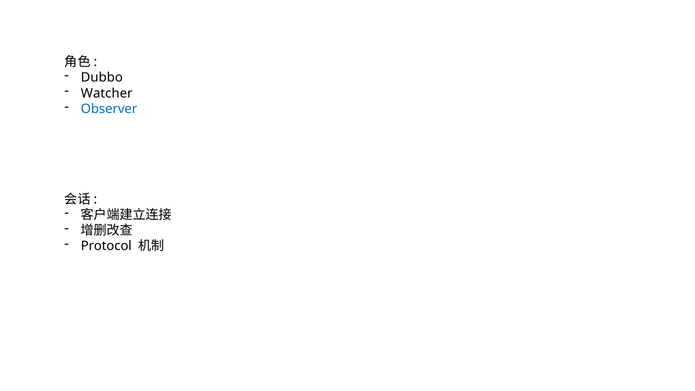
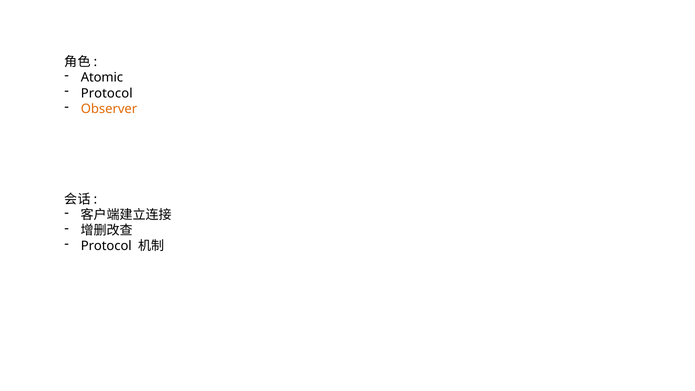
Dubbo: Dubbo -> Atomic
Watcher at (107, 93): Watcher -> Protocol
Observer colour: blue -> orange
